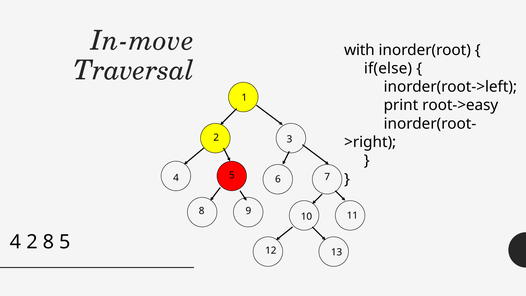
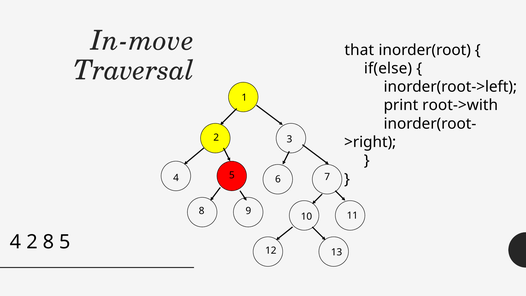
with: with -> that
root->easy: root->easy -> root->with
